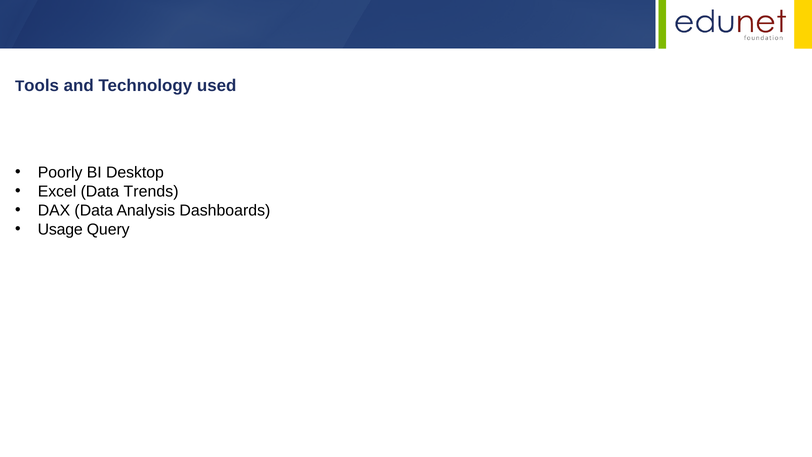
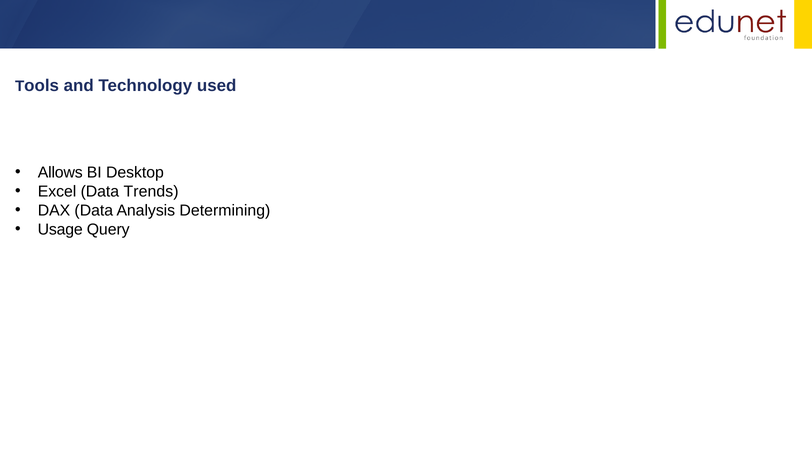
Poorly: Poorly -> Allows
Dashboards: Dashboards -> Determining
